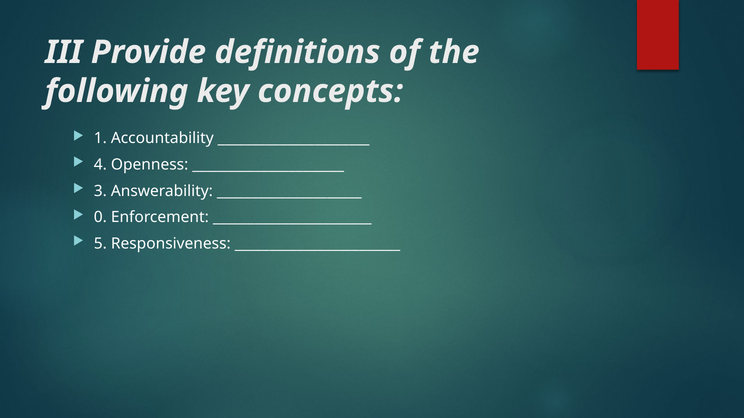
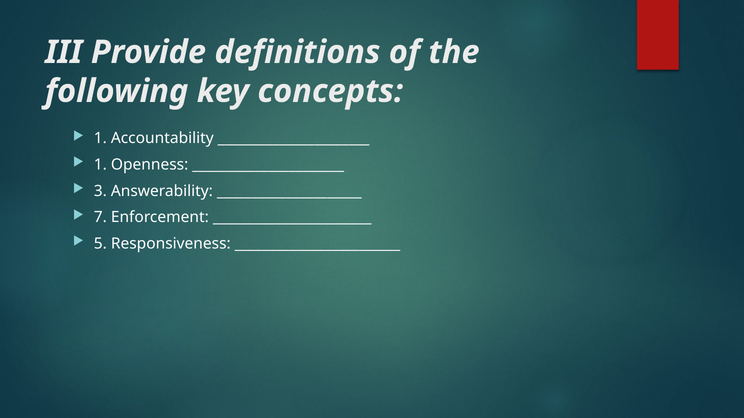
4 at (100, 165): 4 -> 1
0: 0 -> 7
